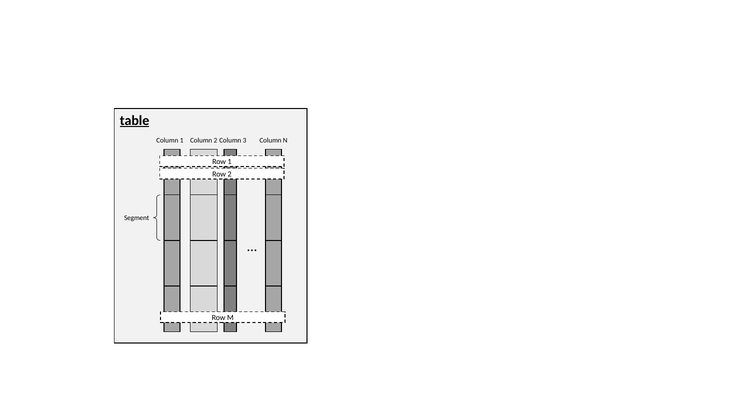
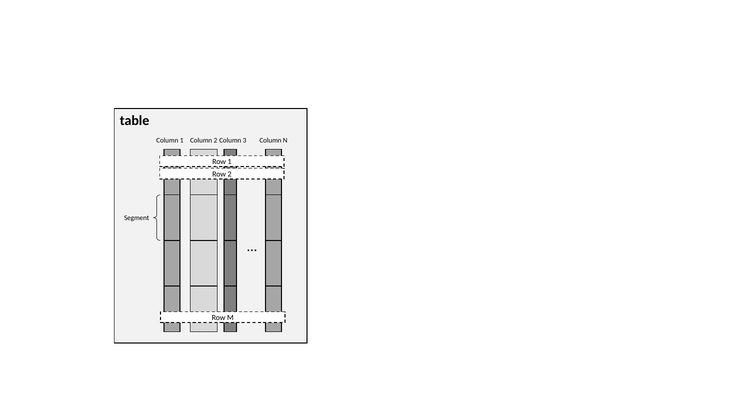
table underline: present -> none
